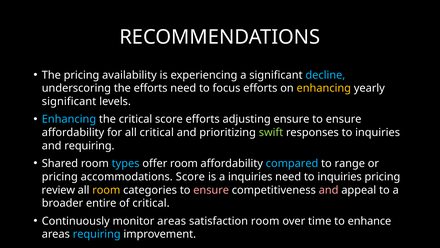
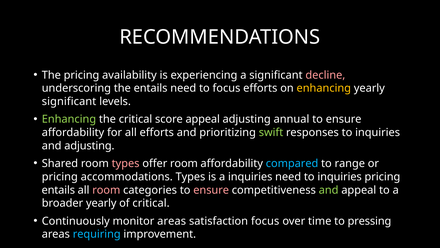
decline colour: light blue -> pink
the efforts: efforts -> entails
Enhancing at (69, 119) colour: light blue -> light green
score efforts: efforts -> appeal
adjusting ensure: ensure -> annual
all critical: critical -> efforts
and requiring: requiring -> adjusting
types at (126, 163) colour: light blue -> pink
accommodations Score: Score -> Types
review at (58, 190): review -> entails
room at (106, 190) colour: yellow -> pink
and at (329, 190) colour: pink -> light green
broader entire: entire -> yearly
satisfaction room: room -> focus
enhance: enhance -> pressing
